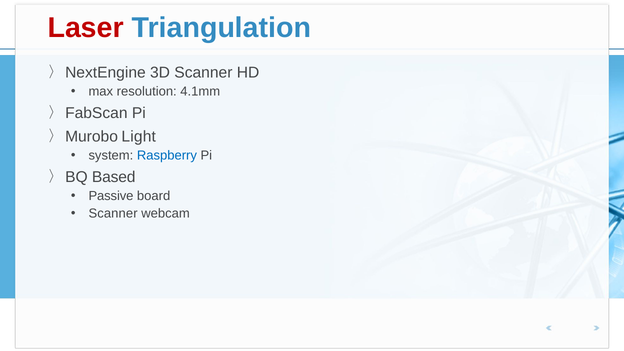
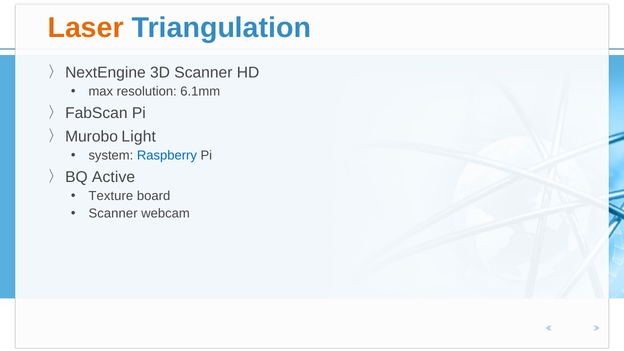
Laser colour: red -> orange
4.1mm: 4.1mm -> 6.1mm
Based: Based -> Active
Passive: Passive -> Texture
